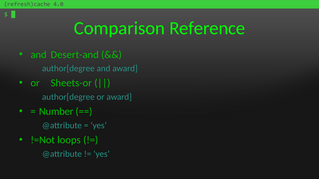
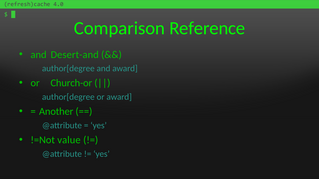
Sheets-or: Sheets-or -> Church-or
Number: Number -> Another
loops: loops -> value
